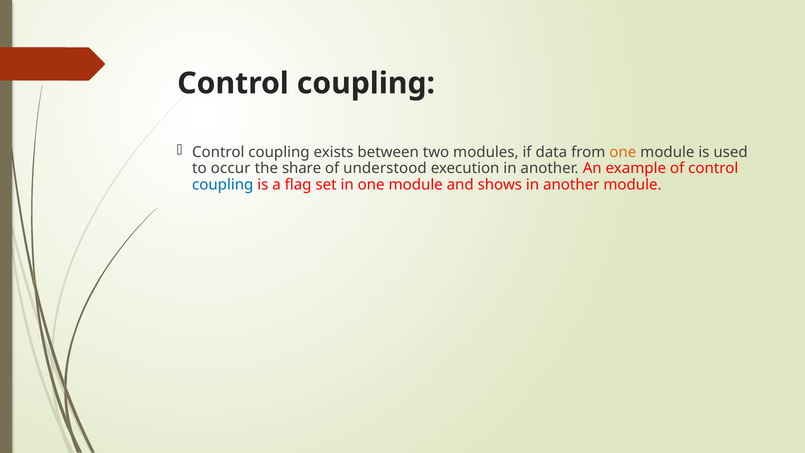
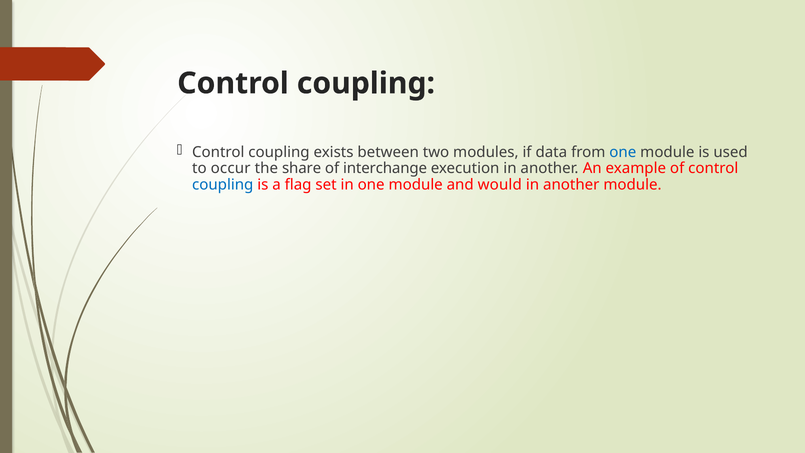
one at (623, 152) colour: orange -> blue
understood: understood -> interchange
shows: shows -> would
